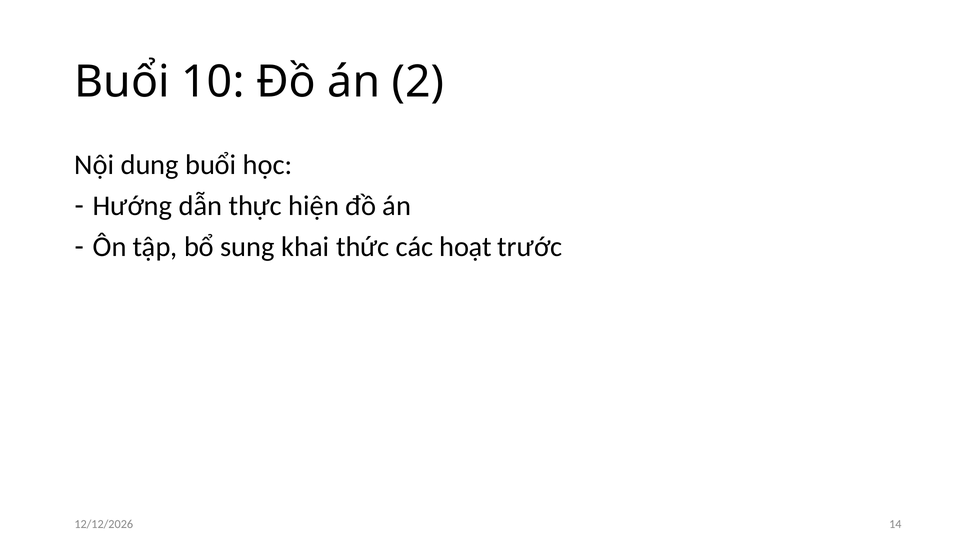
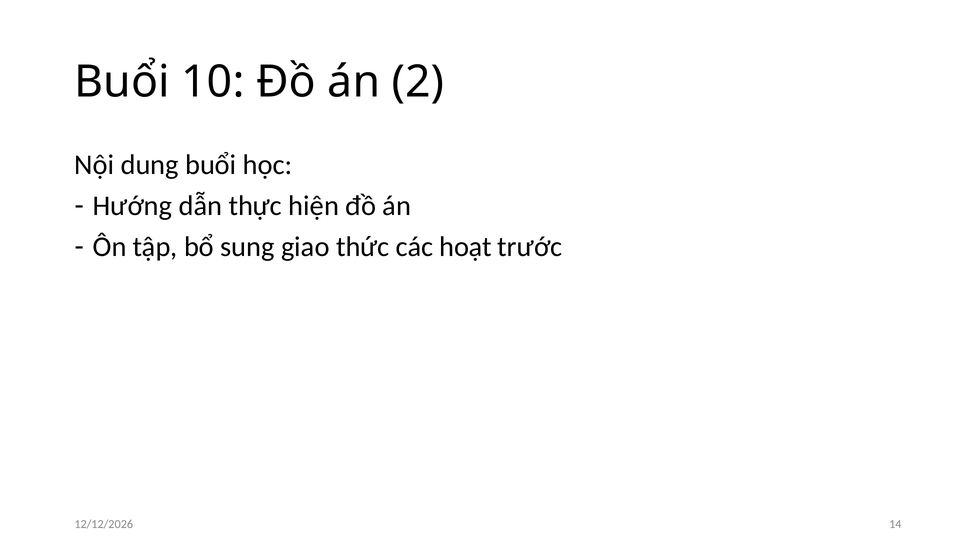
khai: khai -> giao
